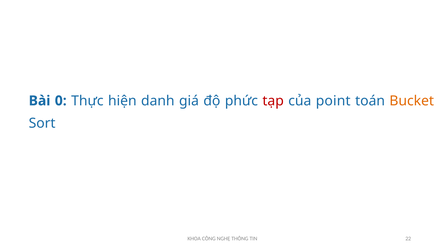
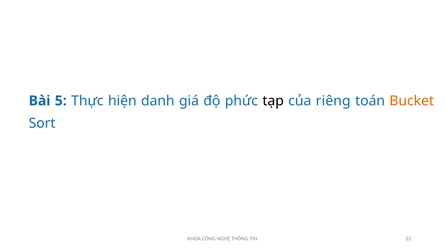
0: 0 -> 5
tạp colour: red -> black
point: point -> riêng
